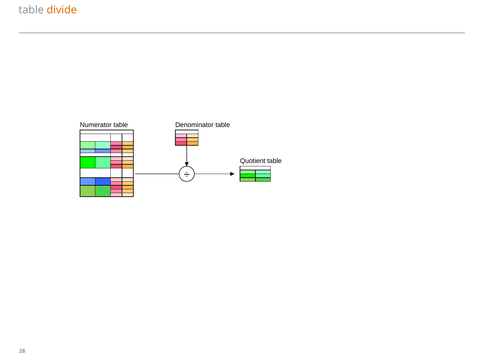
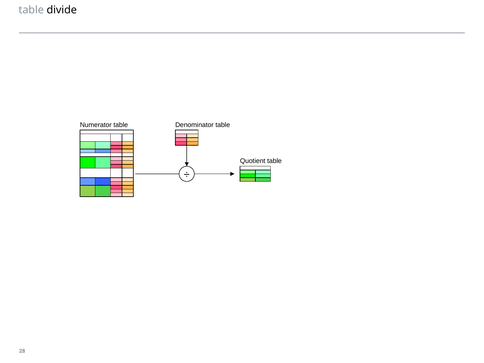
divide colour: orange -> black
